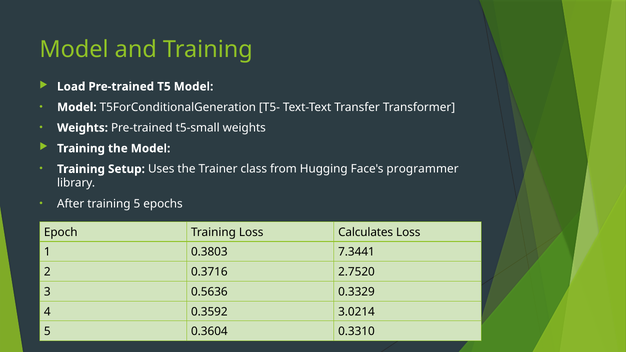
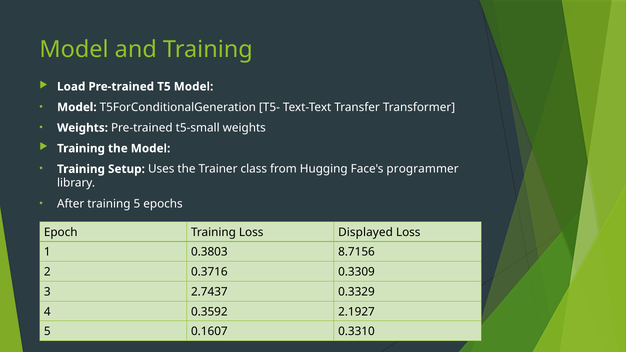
Calculates: Calculates -> Displayed
7.3441: 7.3441 -> 8.7156
2.7520: 2.7520 -> 0.3309
0.5636: 0.5636 -> 2.7437
3.0214: 3.0214 -> 2.1927
0.3604: 0.3604 -> 0.1607
